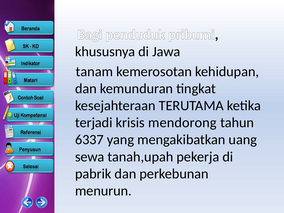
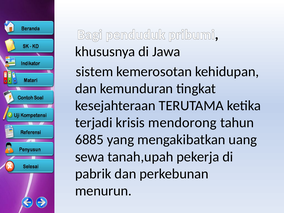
tanam: tanam -> sistem
6337: 6337 -> 6885
